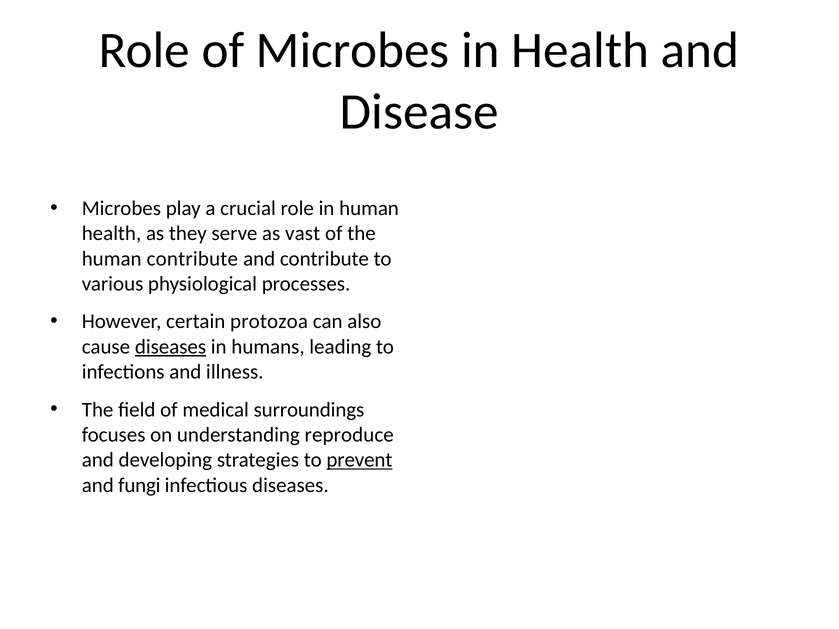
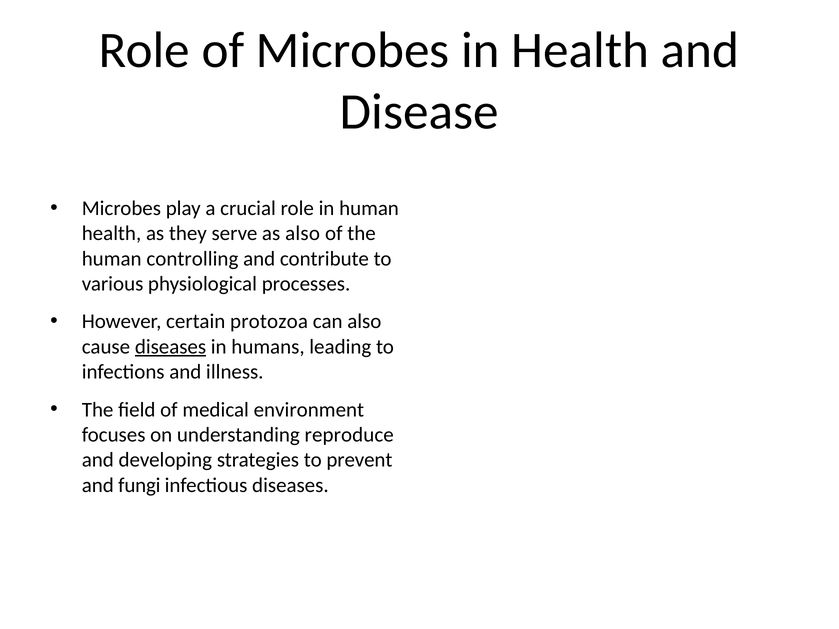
as vast: vast -> also
human contribute: contribute -> controlling
surroundings: surroundings -> environment
prevent underline: present -> none
